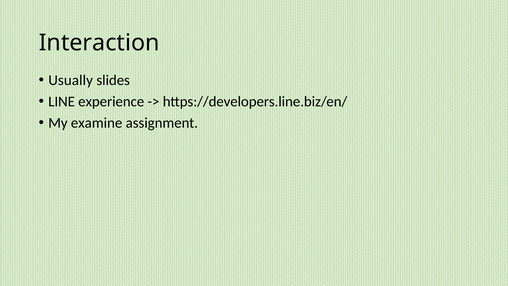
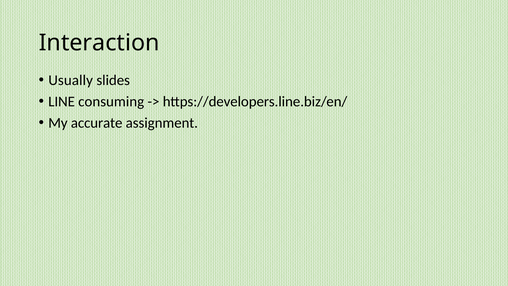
experience: experience -> consuming
examine: examine -> accurate
